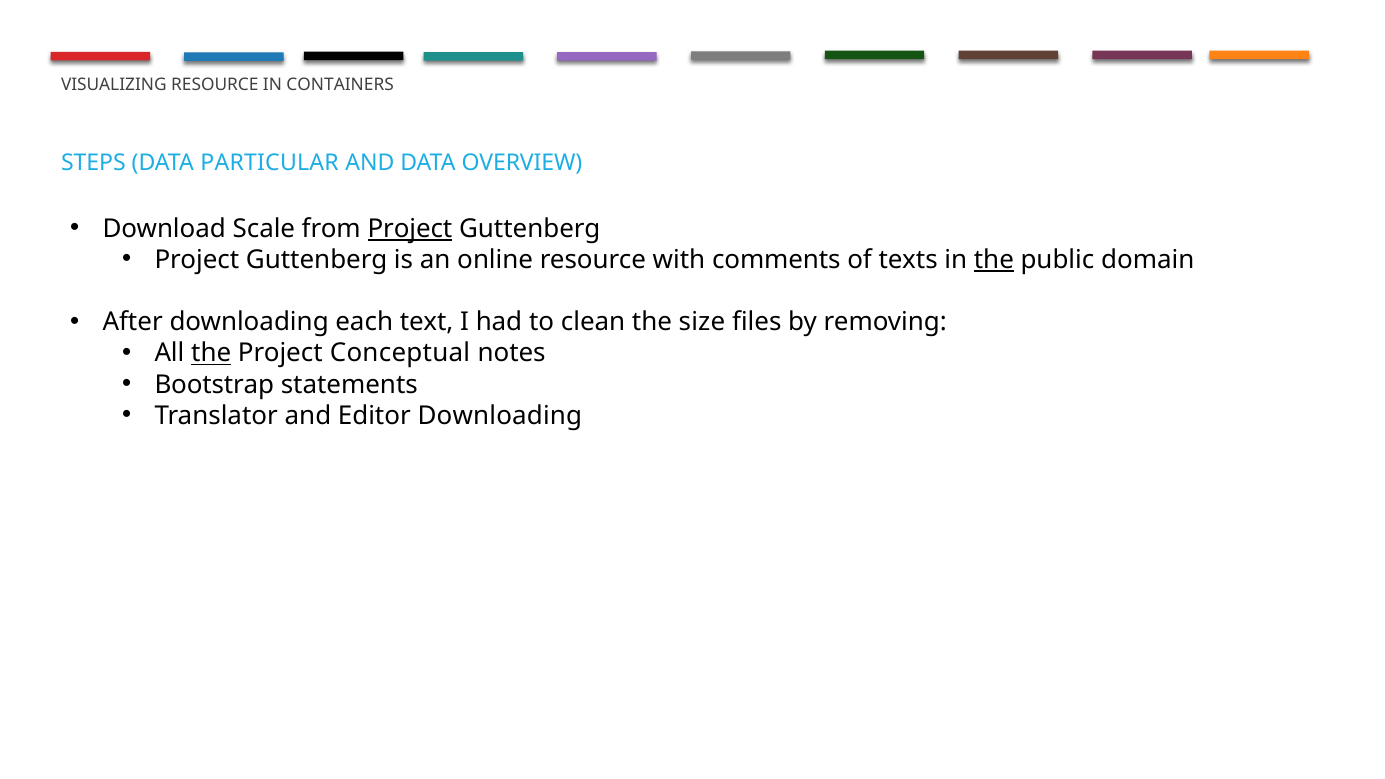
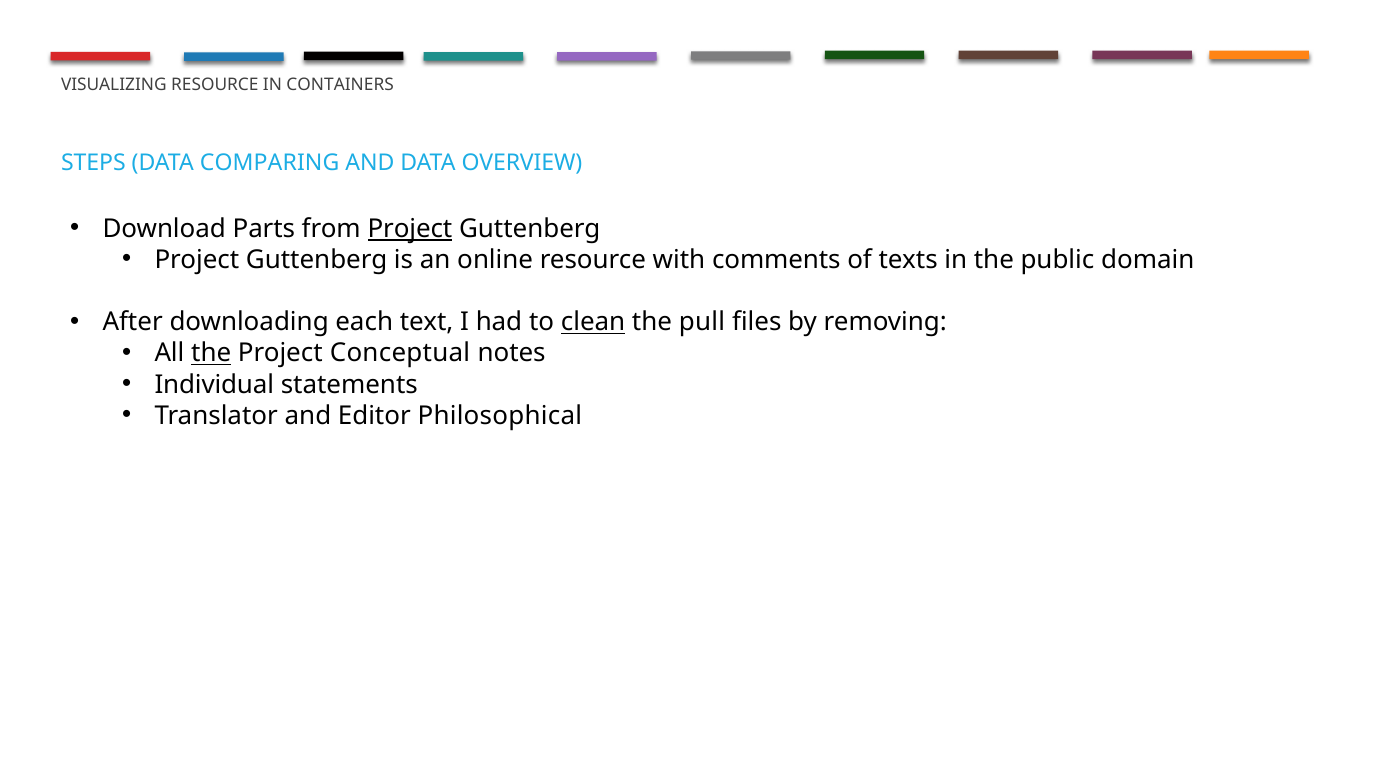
PARTICULAR: PARTICULAR -> COMPARING
Scale: Scale -> Parts
the at (994, 260) underline: present -> none
clean underline: none -> present
size: size -> pull
Bootstrap: Bootstrap -> Individual
Editor Downloading: Downloading -> Philosophical
